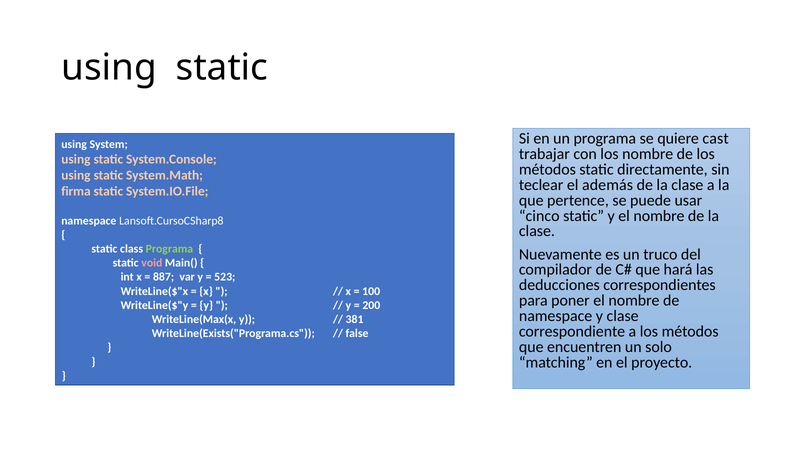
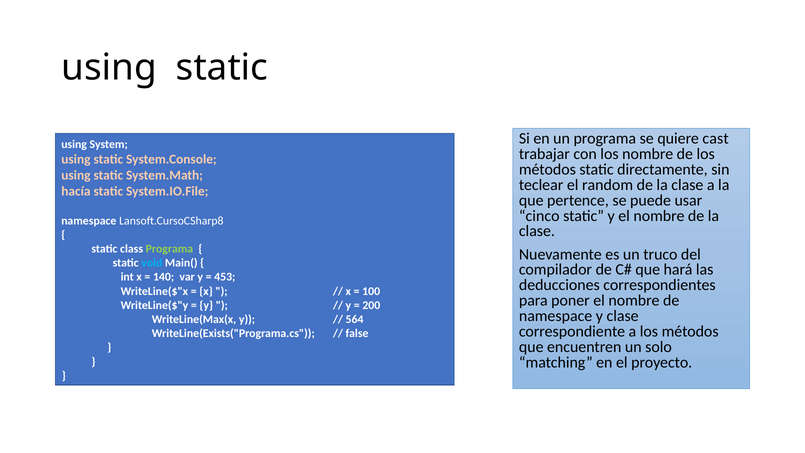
además: además -> random
firma: firma -> hacía
void colour: pink -> light blue
887: 887 -> 140
523: 523 -> 453
381: 381 -> 564
